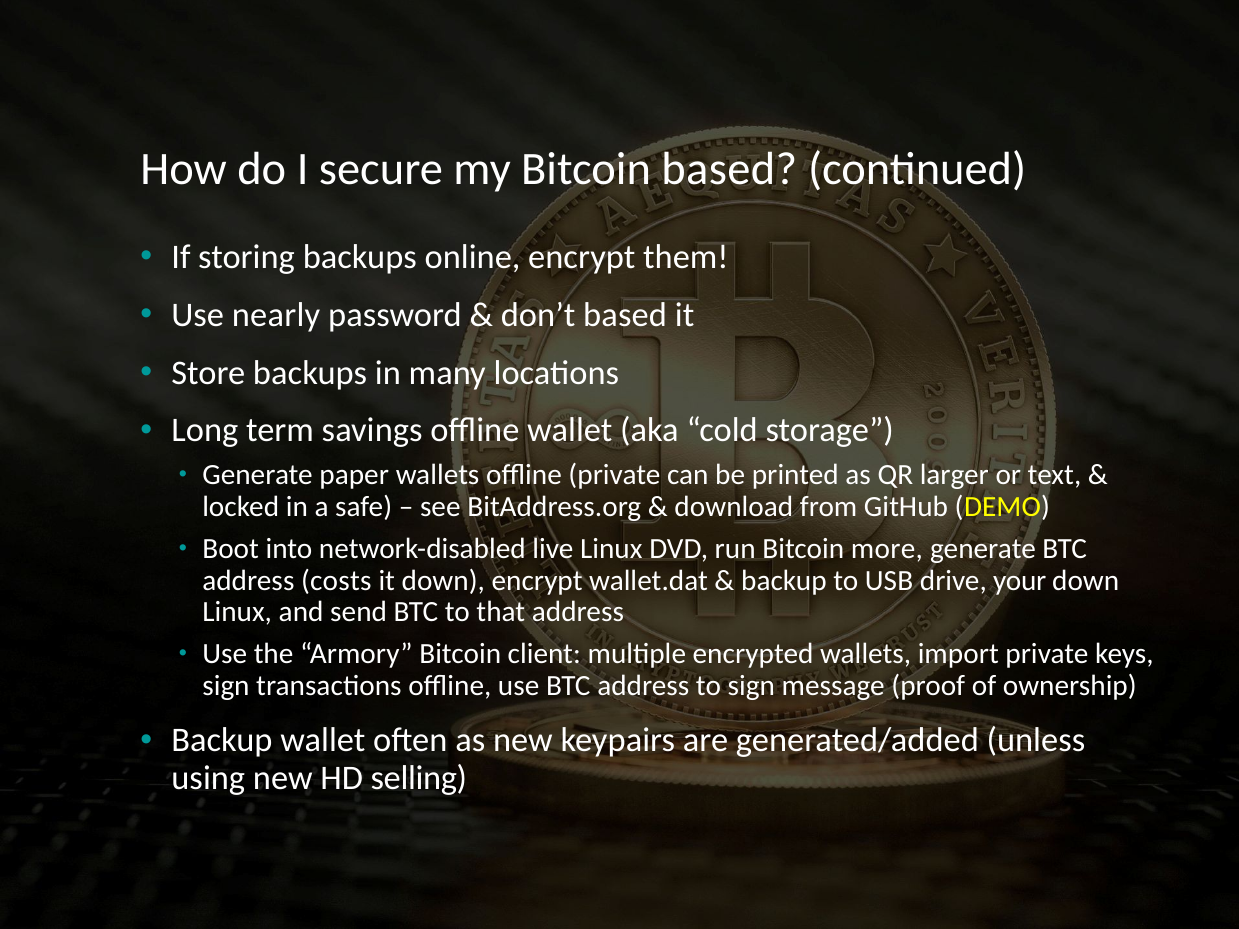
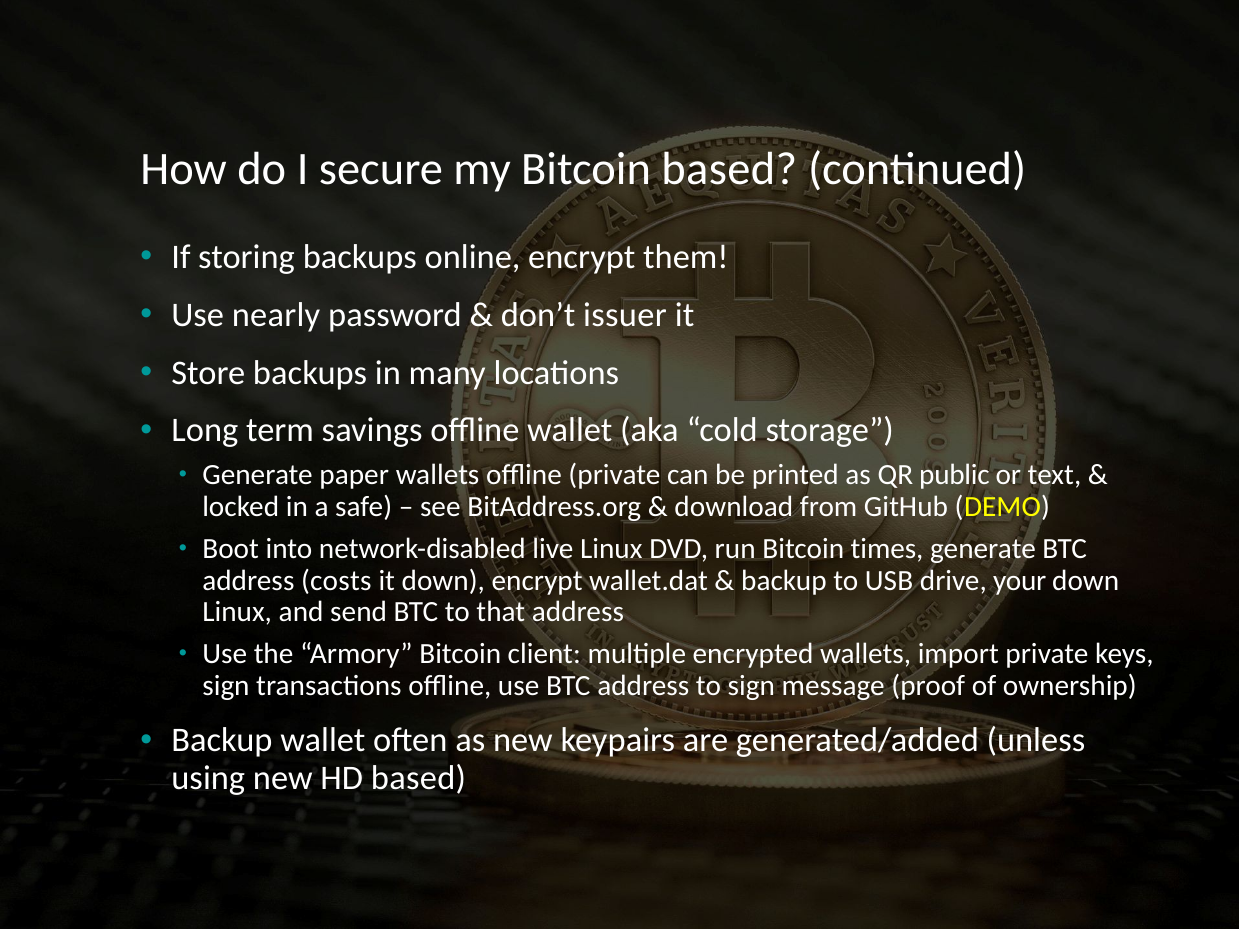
don’t based: based -> issuer
larger: larger -> public
more: more -> times
HD selling: selling -> based
